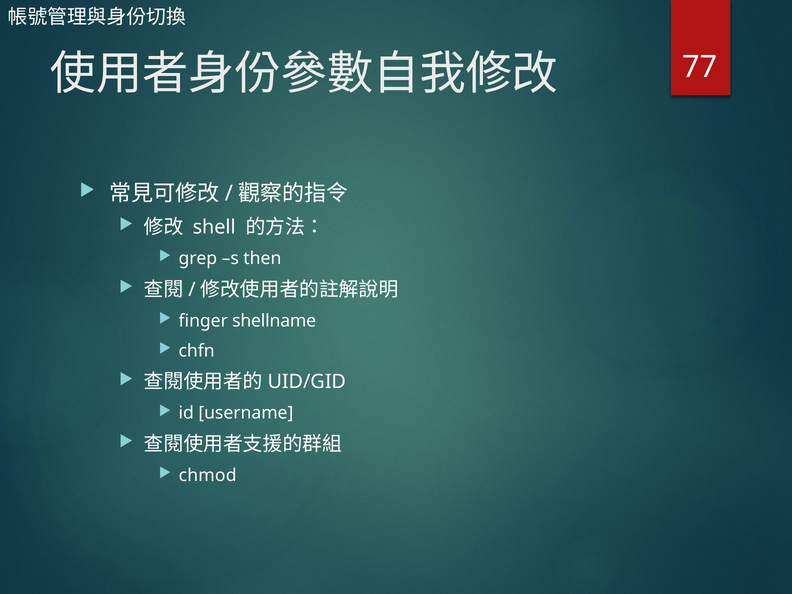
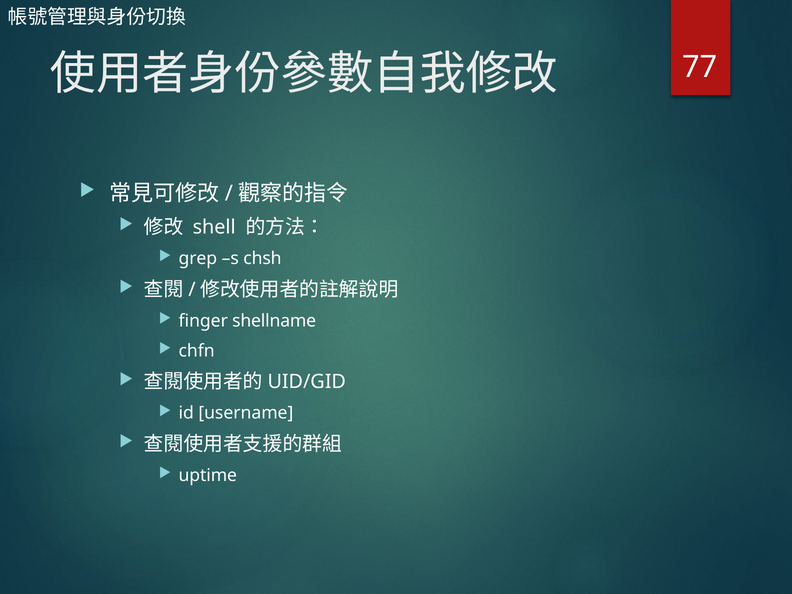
then: then -> chsh
chmod: chmod -> uptime
